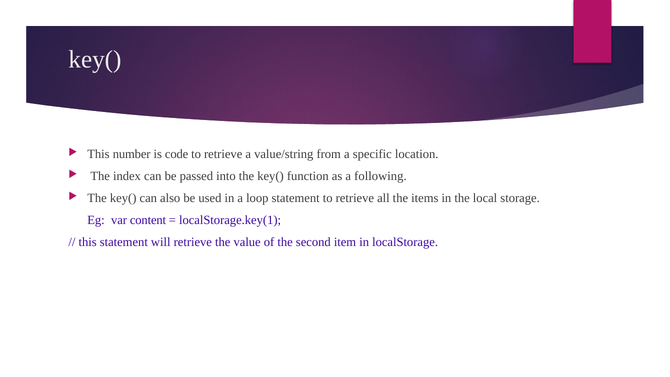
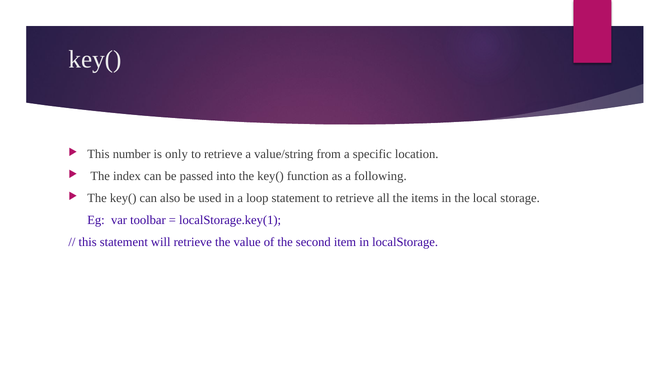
code: code -> only
content: content -> toolbar
